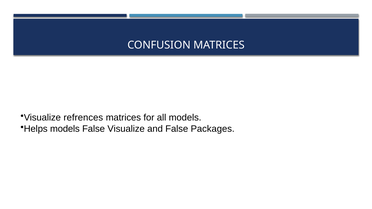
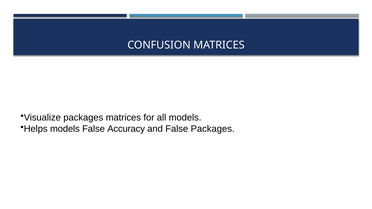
Visualize refrences: refrences -> packages
False Visualize: Visualize -> Accuracy
